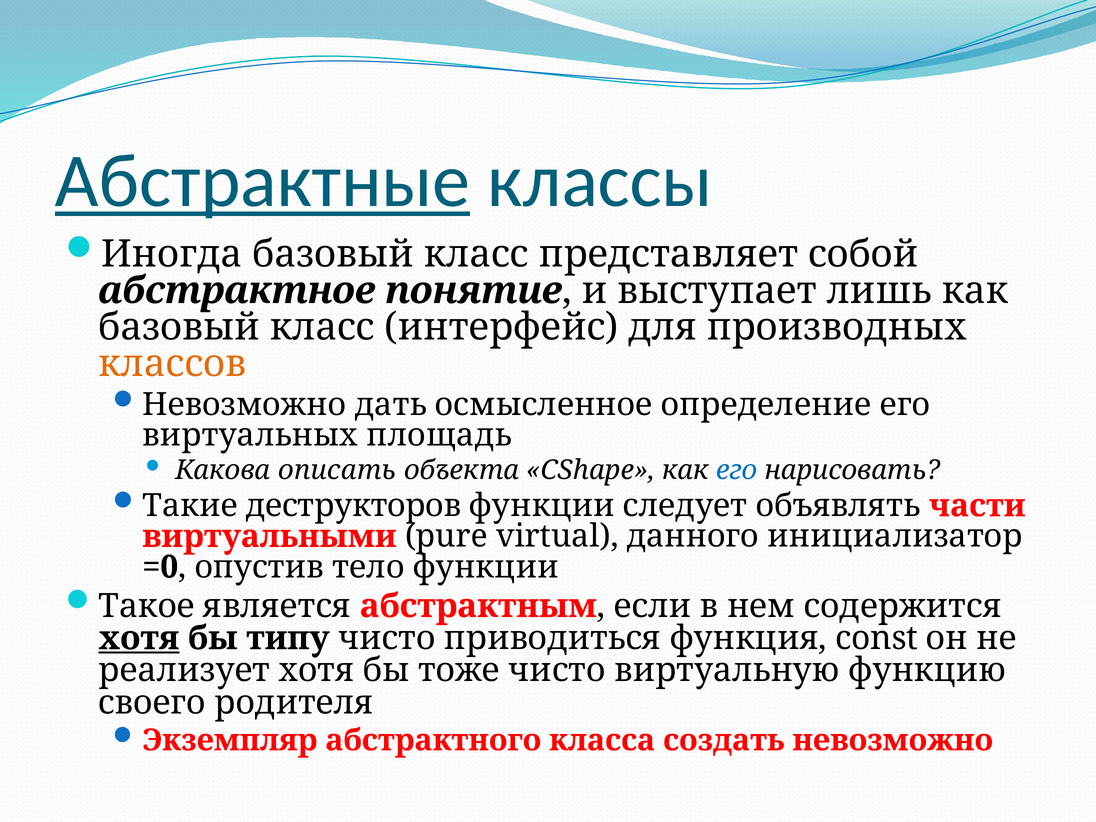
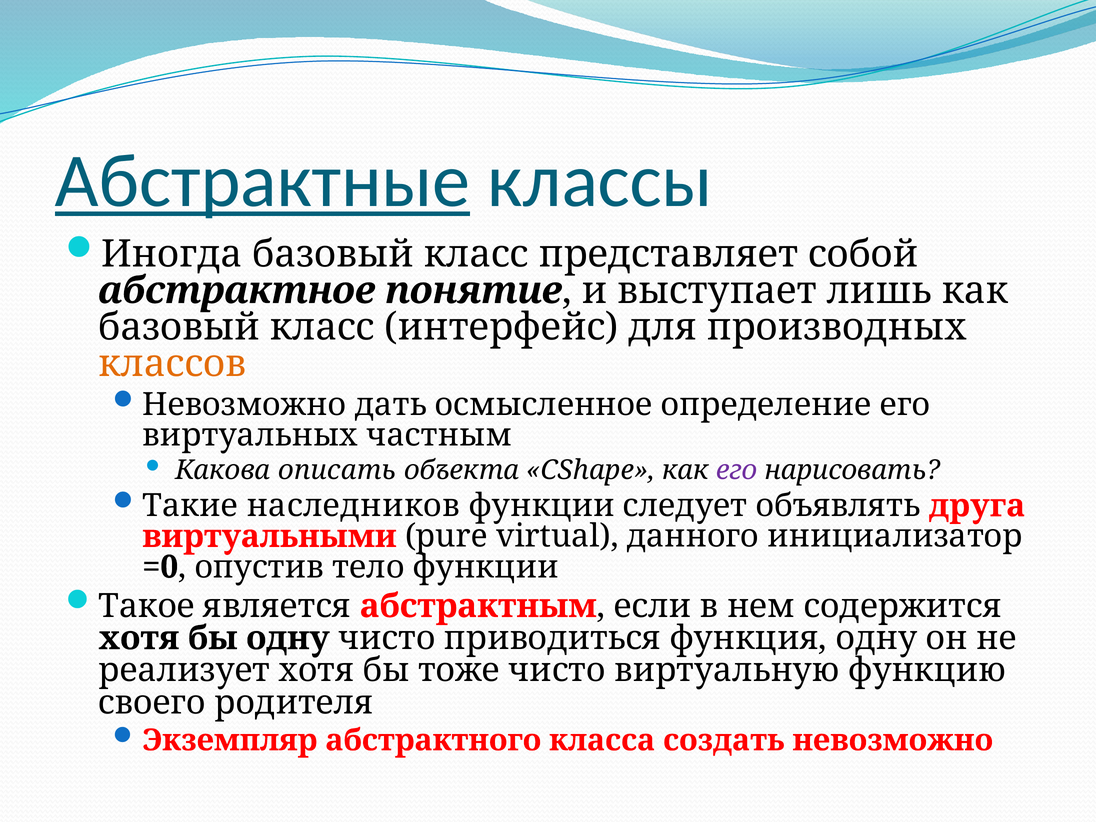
площадь: площадь -> частным
его at (737, 470) colour: blue -> purple
деструкторов: деструкторов -> наследников
части: части -> друга
хотя at (139, 638) underline: present -> none
бы типу: типу -> одну
функция const: const -> одну
